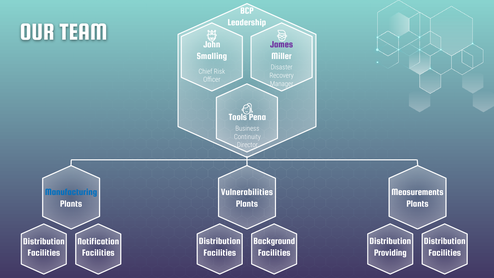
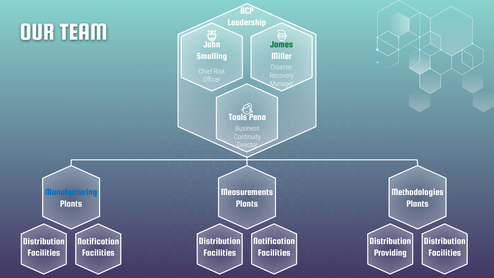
James colour: purple -> green
Vulnerabilities: Vulnerabilities -> Measurements
Measurements: Measurements -> Methodologies
Background at (274, 241): Background -> Notification
